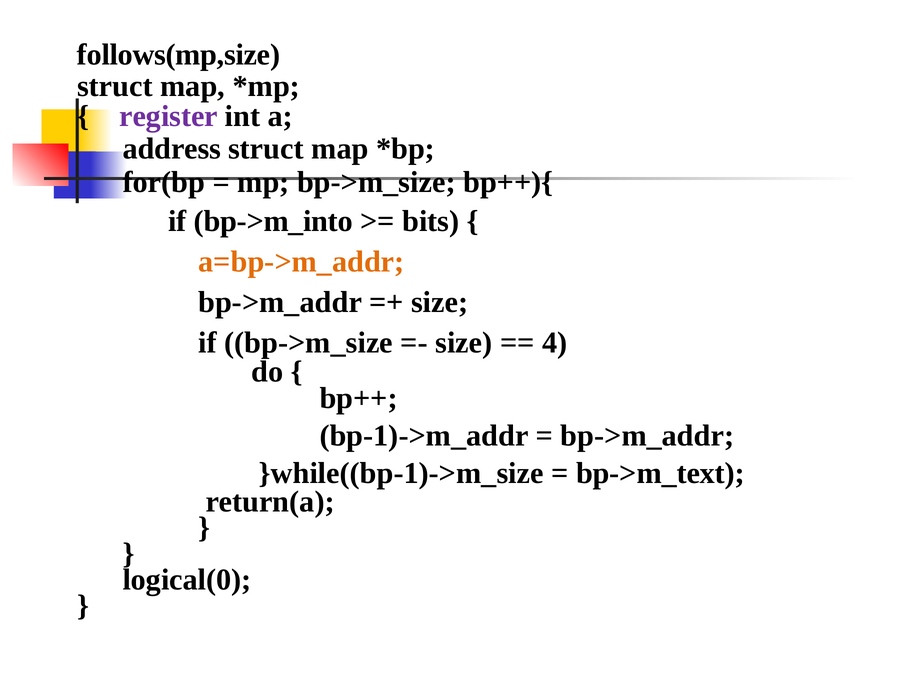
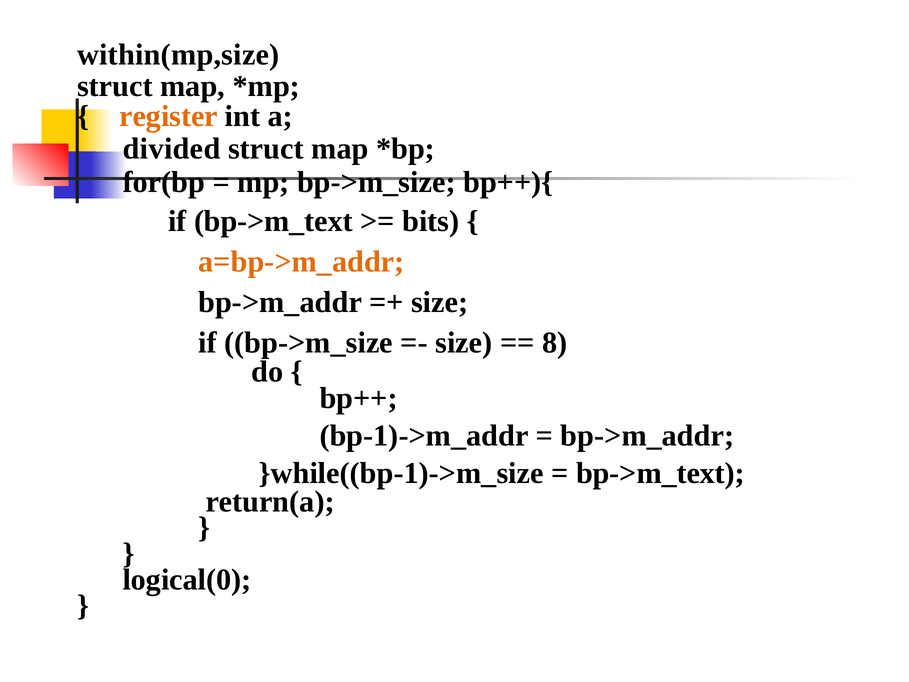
follows(mp,size: follows(mp,size -> within(mp,size
register colour: purple -> orange
address: address -> divided
if bp->m_into: bp->m_into -> bp->m_text
4: 4 -> 8
